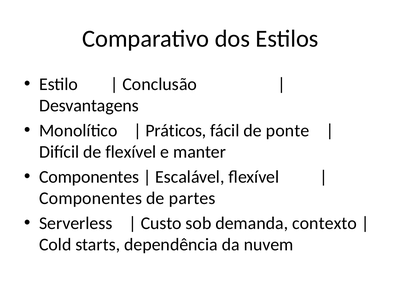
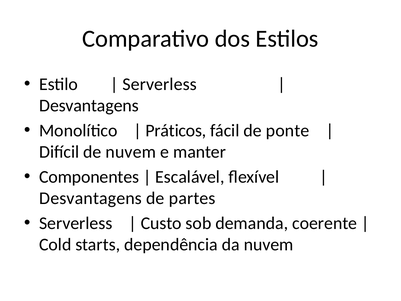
Conclusão at (160, 84): Conclusão -> Serverless
de flexível: flexível -> nuvem
Componentes at (91, 198): Componentes -> Desvantagens
contexto: contexto -> coerente
